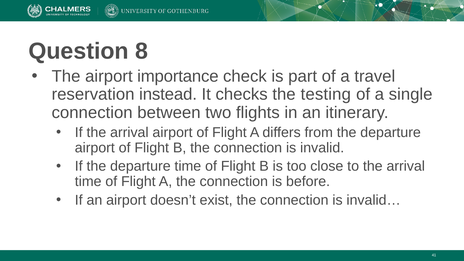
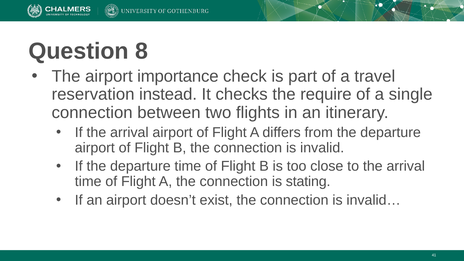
testing: testing -> require
before: before -> stating
